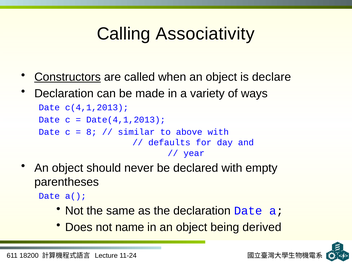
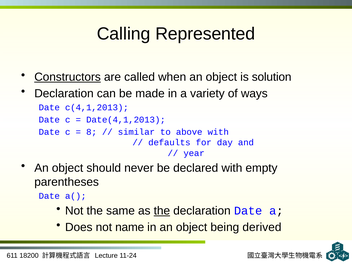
Associativity: Associativity -> Represented
declare: declare -> solution
the at (162, 211) underline: none -> present
